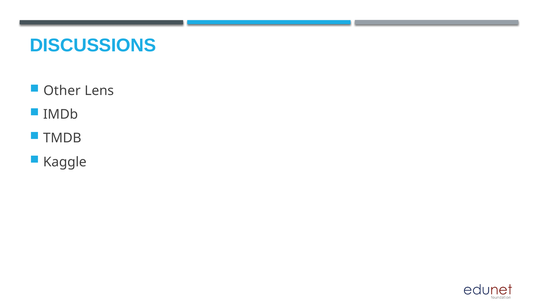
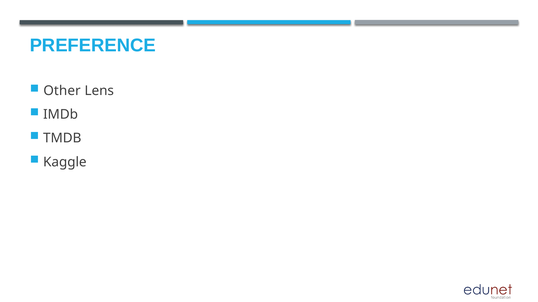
DISCUSSIONS: DISCUSSIONS -> PREFERENCE
